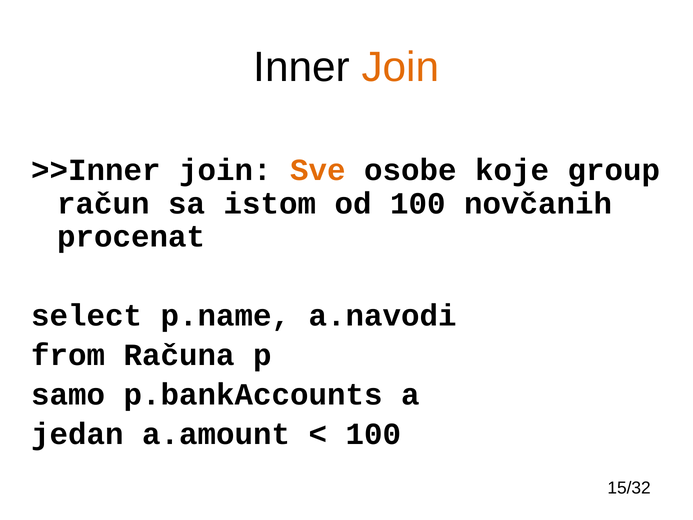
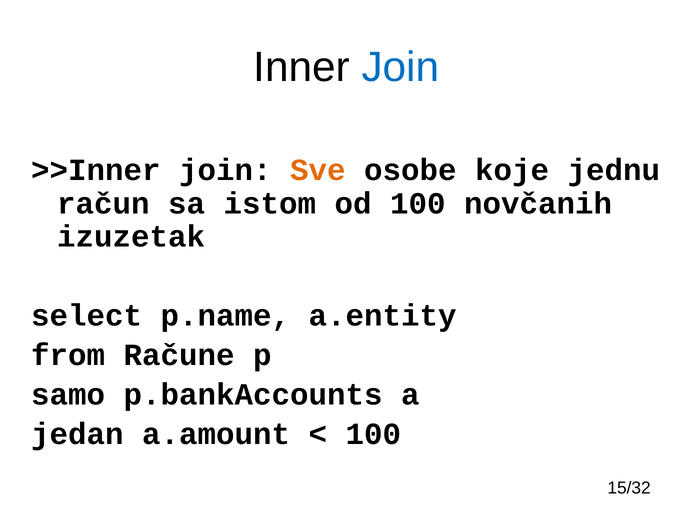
Join at (400, 67) colour: orange -> blue
group: group -> jednu
procenat: procenat -> izuzetak
a.navodi: a.navodi -> a.entity
Računa: Računa -> Račune
